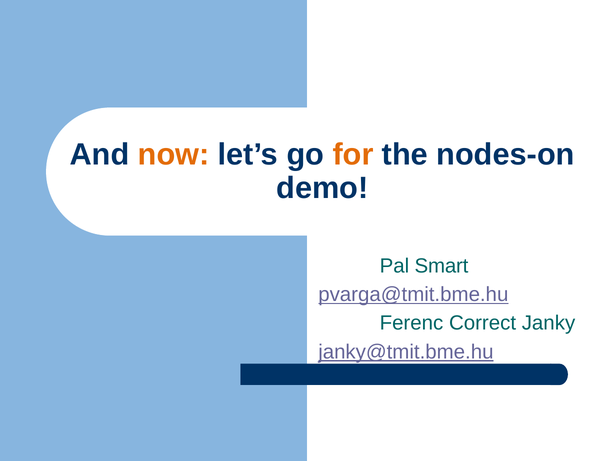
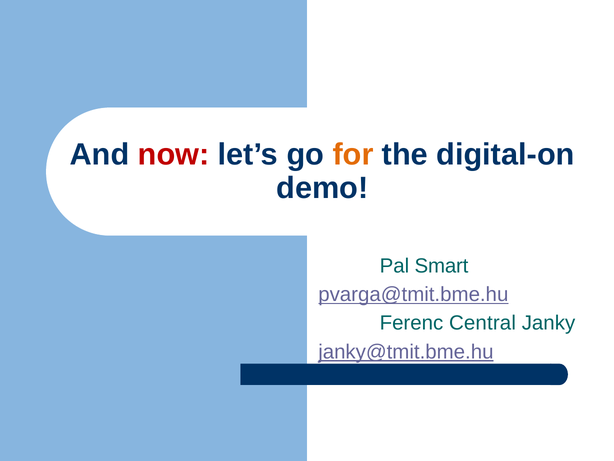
now colour: orange -> red
nodes-on: nodes-on -> digital-on
Correct: Correct -> Central
